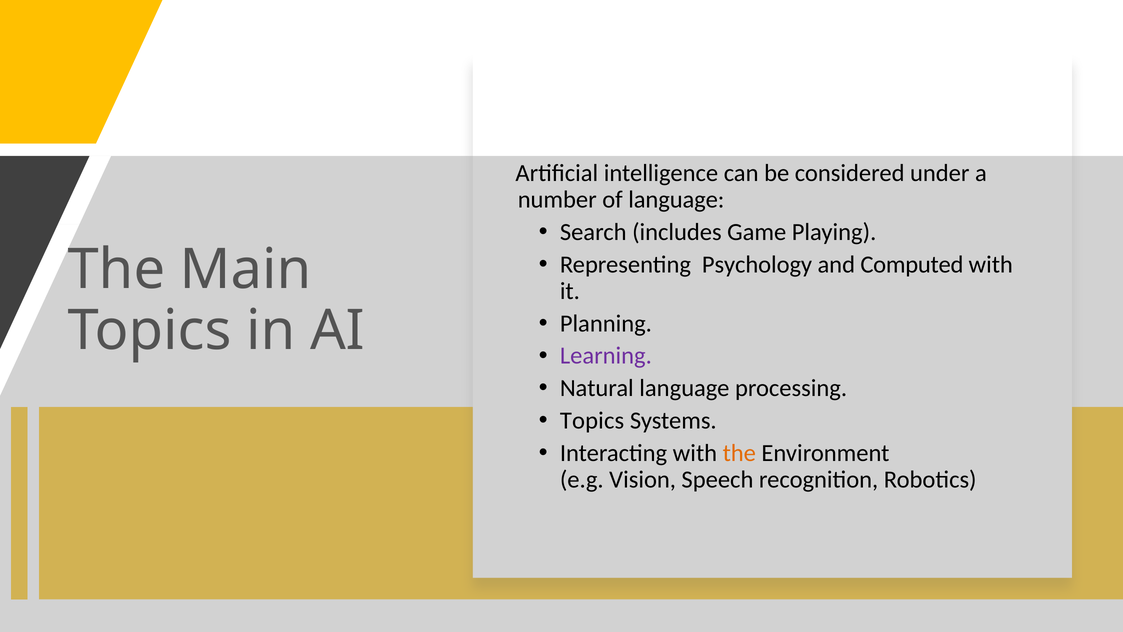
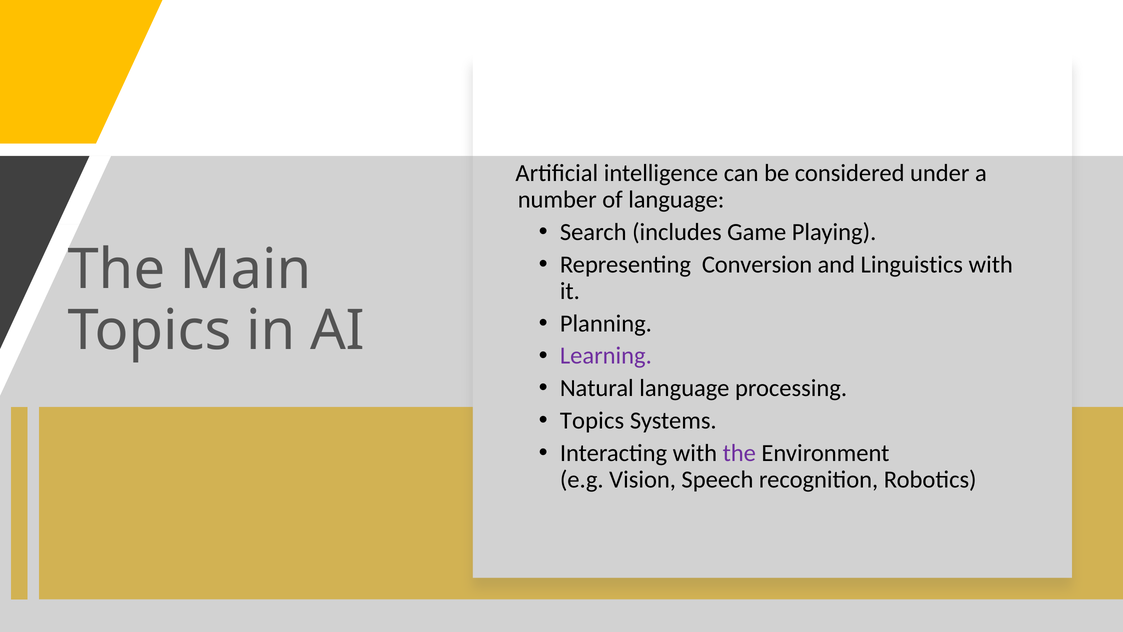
Psychology: Psychology -> Conversion
Computed: Computed -> Linguistics
the at (739, 453) colour: orange -> purple
